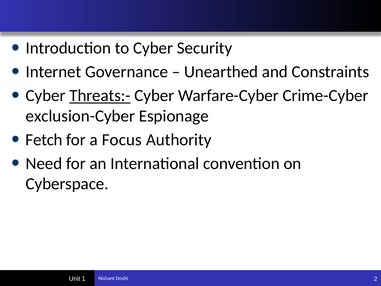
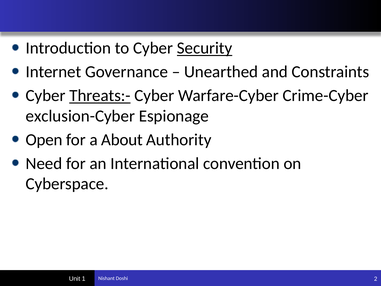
Security underline: none -> present
Fetch: Fetch -> Open
Focus: Focus -> About
